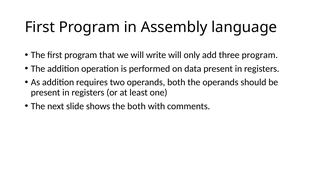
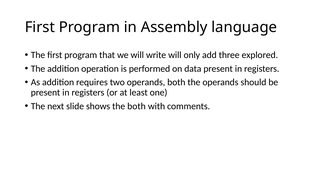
three program: program -> explored
